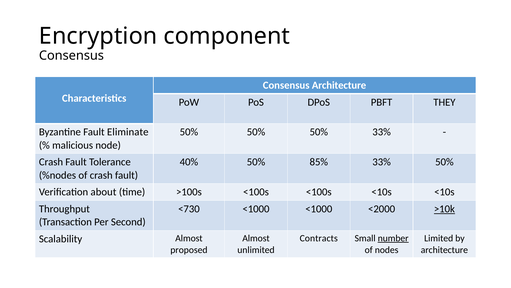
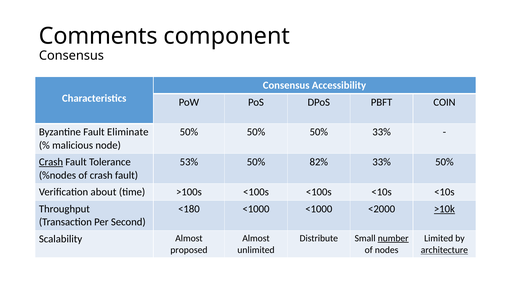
Encryption: Encryption -> Comments
Consensus Architecture: Architecture -> Accessibility
THEY: THEY -> COIN
Crash at (51, 162) underline: none -> present
40%: 40% -> 53%
85%: 85% -> 82%
<730: <730 -> <180
Contracts: Contracts -> Distribute
architecture at (444, 250) underline: none -> present
